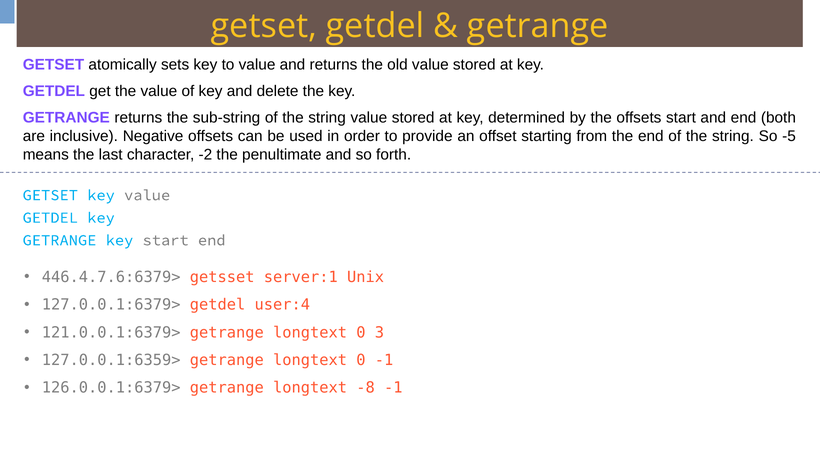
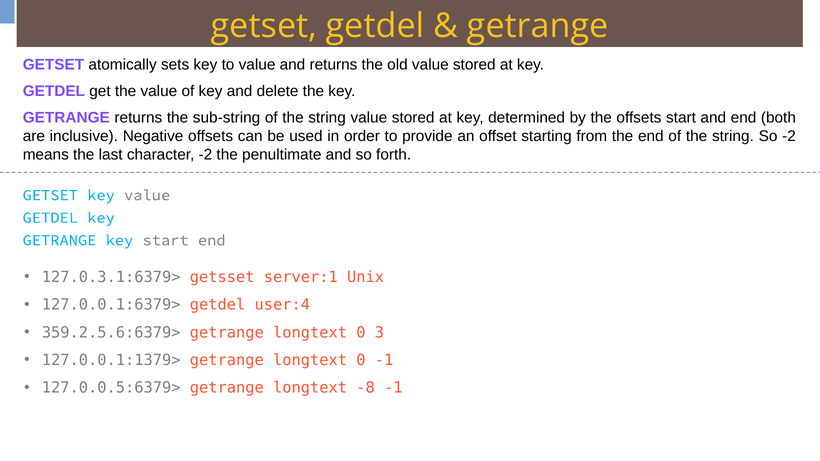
So -5: -5 -> -2
446.4.7.6:6379>: 446.4.7.6:6379> -> 127.0.3.1:6379>
121.0.0.1:6379>: 121.0.0.1:6379> -> 359.2.5.6:6379>
127.0.0.1:6359>: 127.0.0.1:6359> -> 127.0.0.1:1379>
126.0.0.1:6379>: 126.0.0.1:6379> -> 127.0.0.5:6379>
